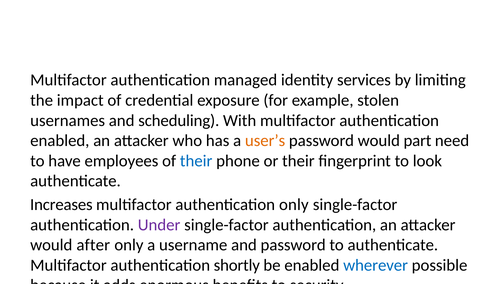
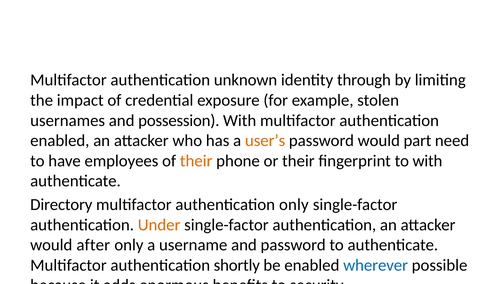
managed: managed -> unknown
identity services: services -> through
scheduling: scheduling -> possession
their at (196, 161) colour: blue -> orange
to look: look -> with
Increases at (61, 204): Increases -> Directory
Under colour: purple -> orange
